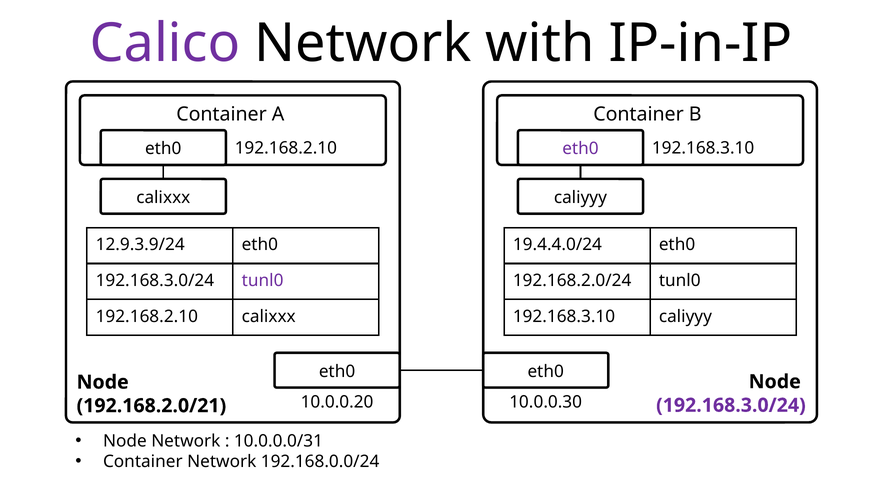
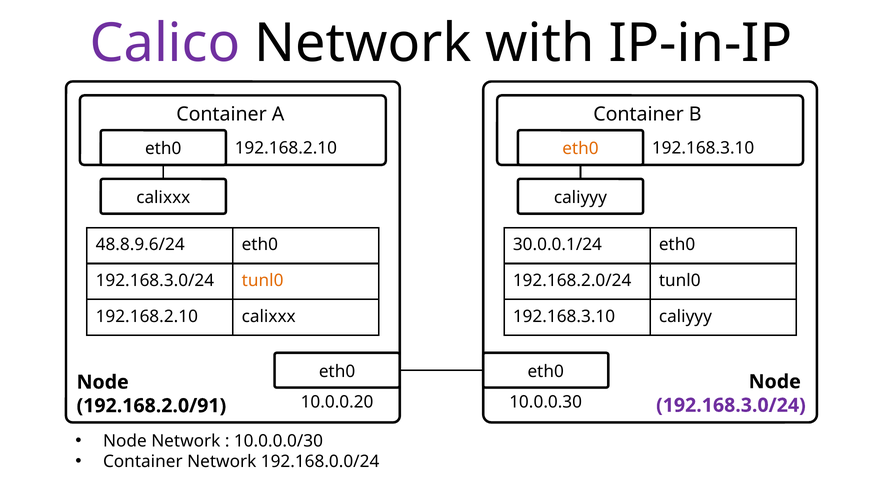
eth0 at (580, 149) colour: purple -> orange
12.9.3.9/24: 12.9.3.9/24 -> 48.8.9.6/24
19.4.4.0/24: 19.4.4.0/24 -> 30.0.0.1/24
tunl0 at (263, 280) colour: purple -> orange
192.168.2.0/21: 192.168.2.0/21 -> 192.168.2.0/91
10.0.0.0/31: 10.0.0.0/31 -> 10.0.0.0/30
